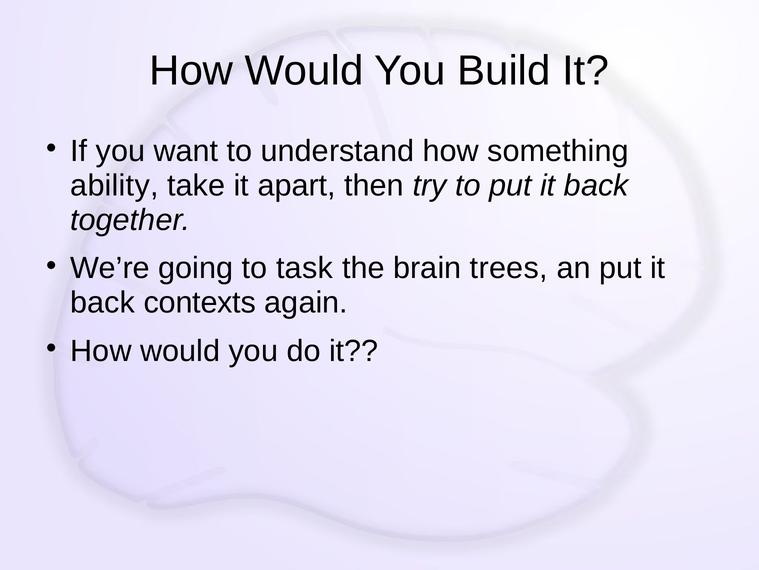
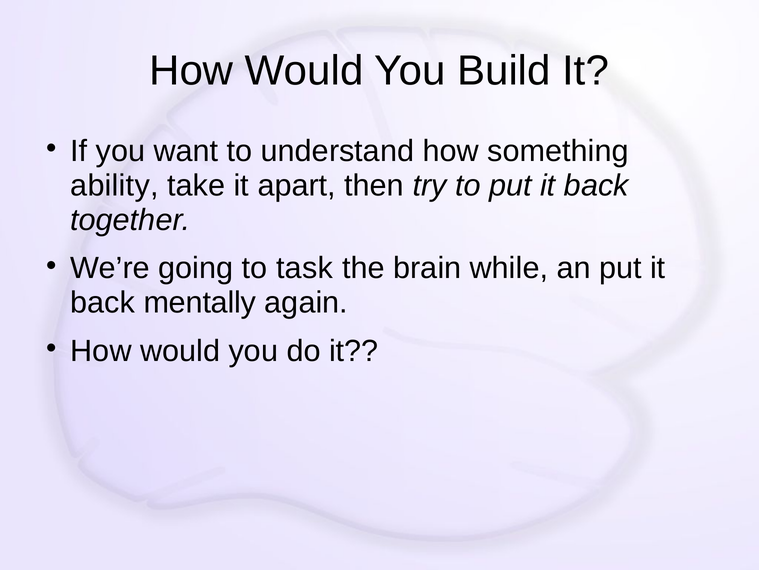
trees: trees -> while
contexts: contexts -> mentally
